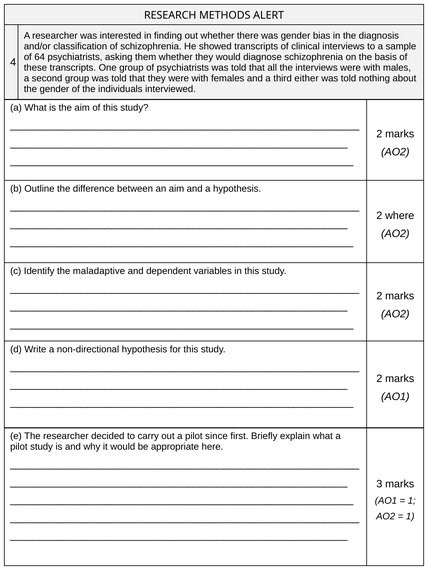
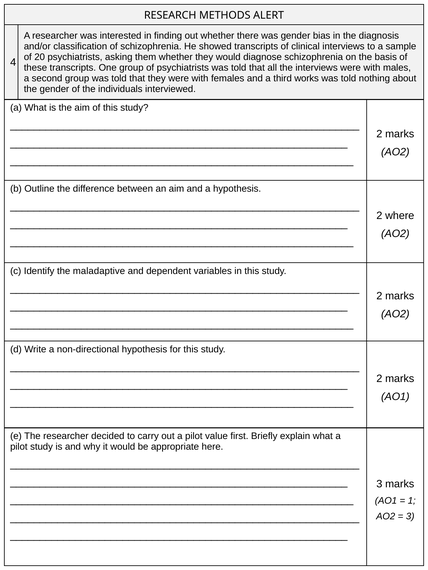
64: 64 -> 20
either: either -> works
since: since -> value
1 at (410, 517): 1 -> 3
